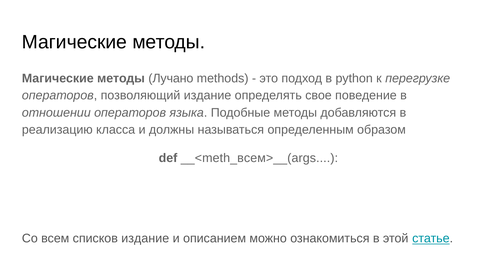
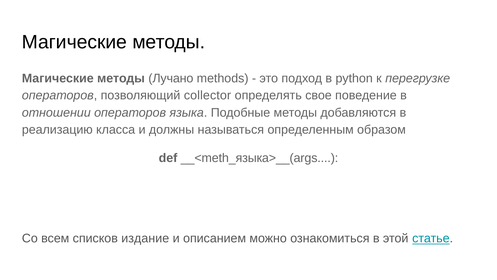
позволяющий издание: издание -> collector
__<meth_всем>__(args: __<meth_всем>__(args -> __<meth_языка>__(args
